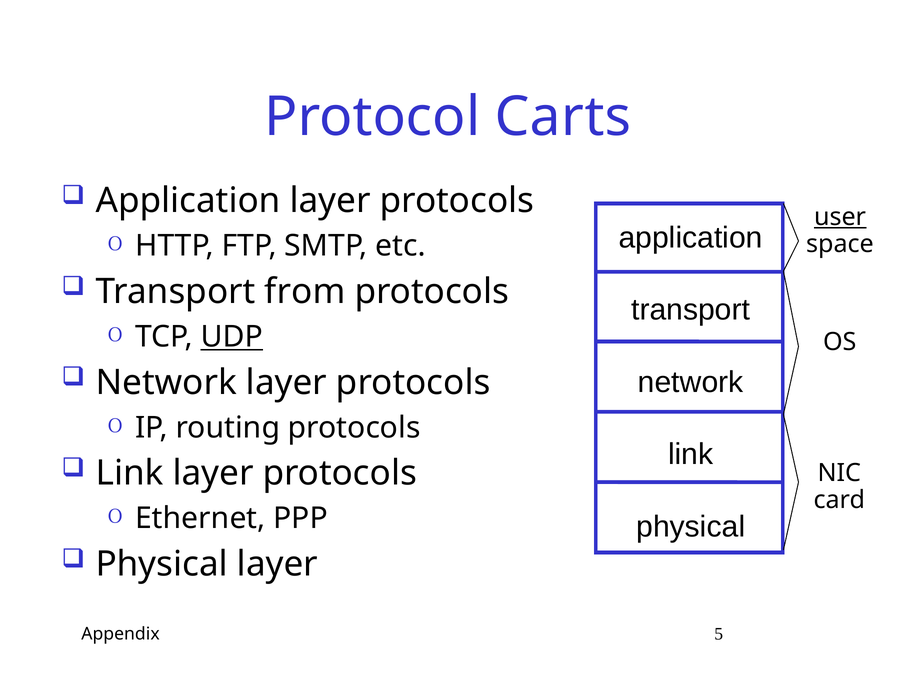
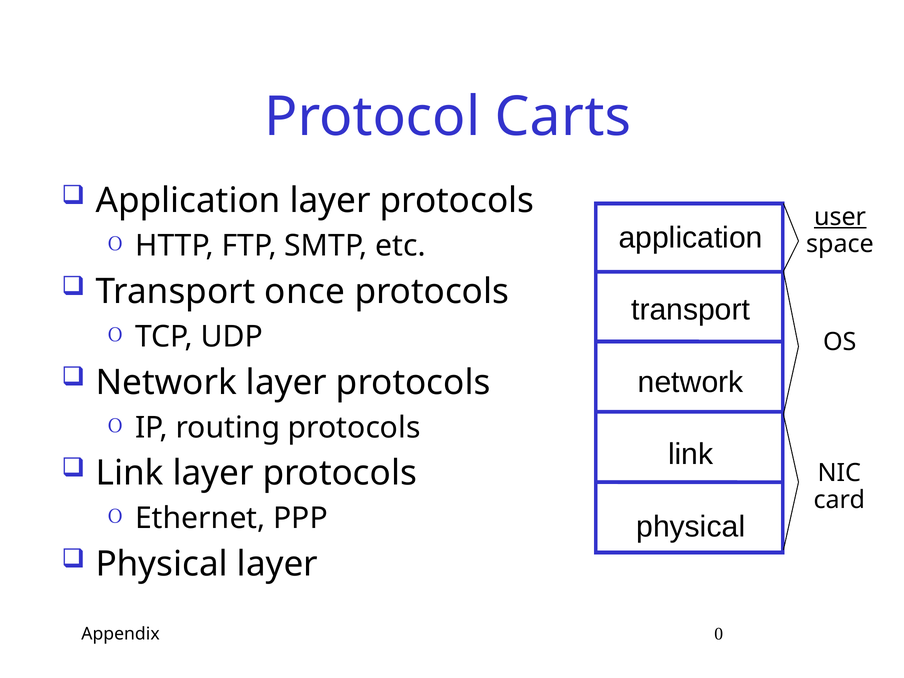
from: from -> once
UDP underline: present -> none
5: 5 -> 0
